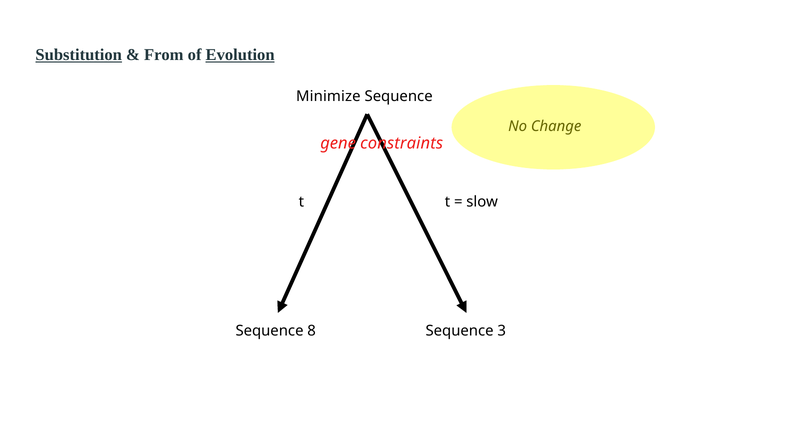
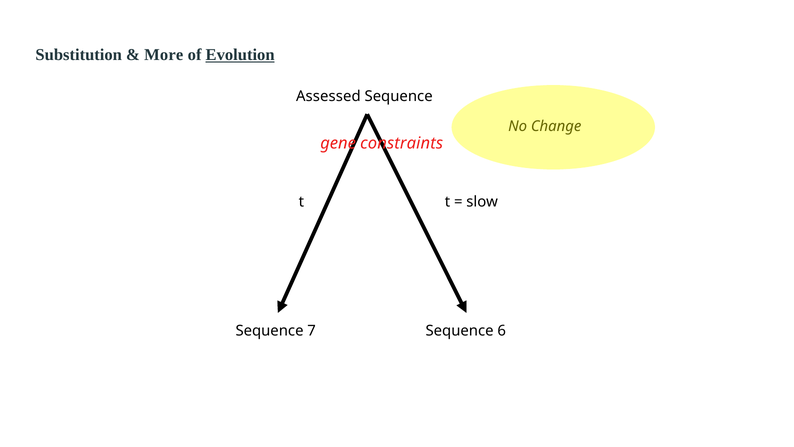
Substitution underline: present -> none
From: From -> More
Minimize: Minimize -> Assessed
8: 8 -> 7
3: 3 -> 6
